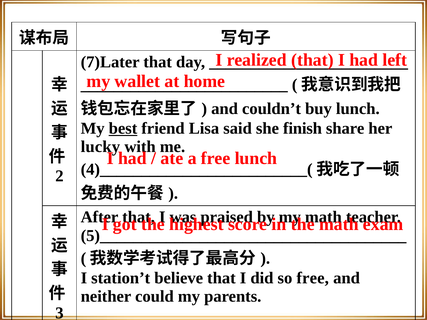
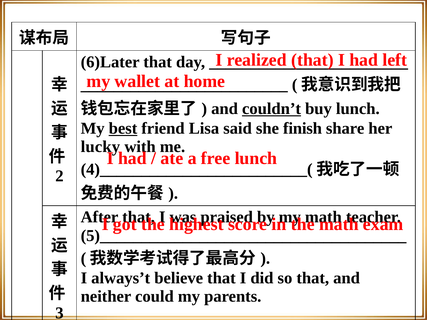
7)Later: 7)Later -> 6)Later
couldn’t underline: none -> present
station’t: station’t -> always’t
so free: free -> that
